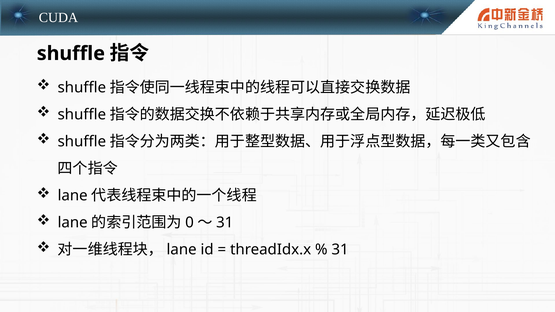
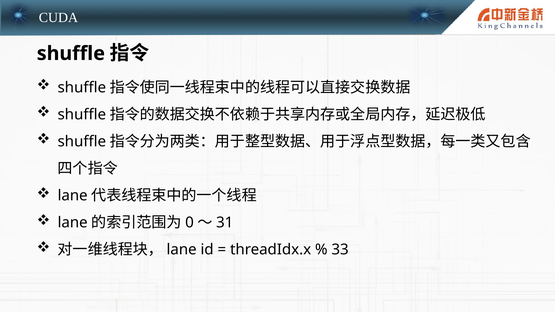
31 at (340, 250): 31 -> 33
